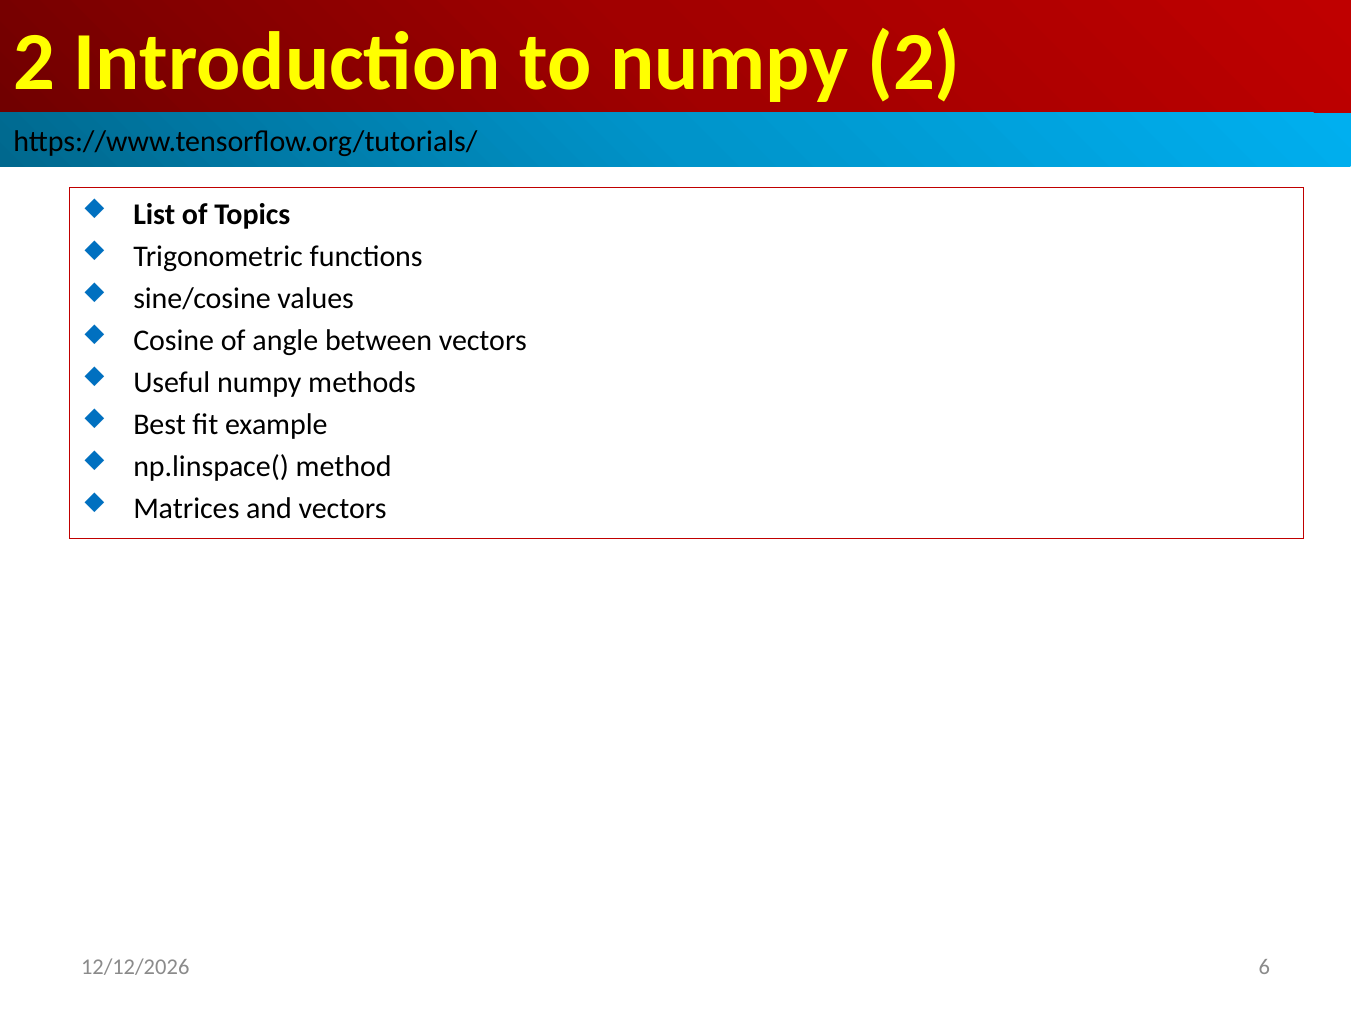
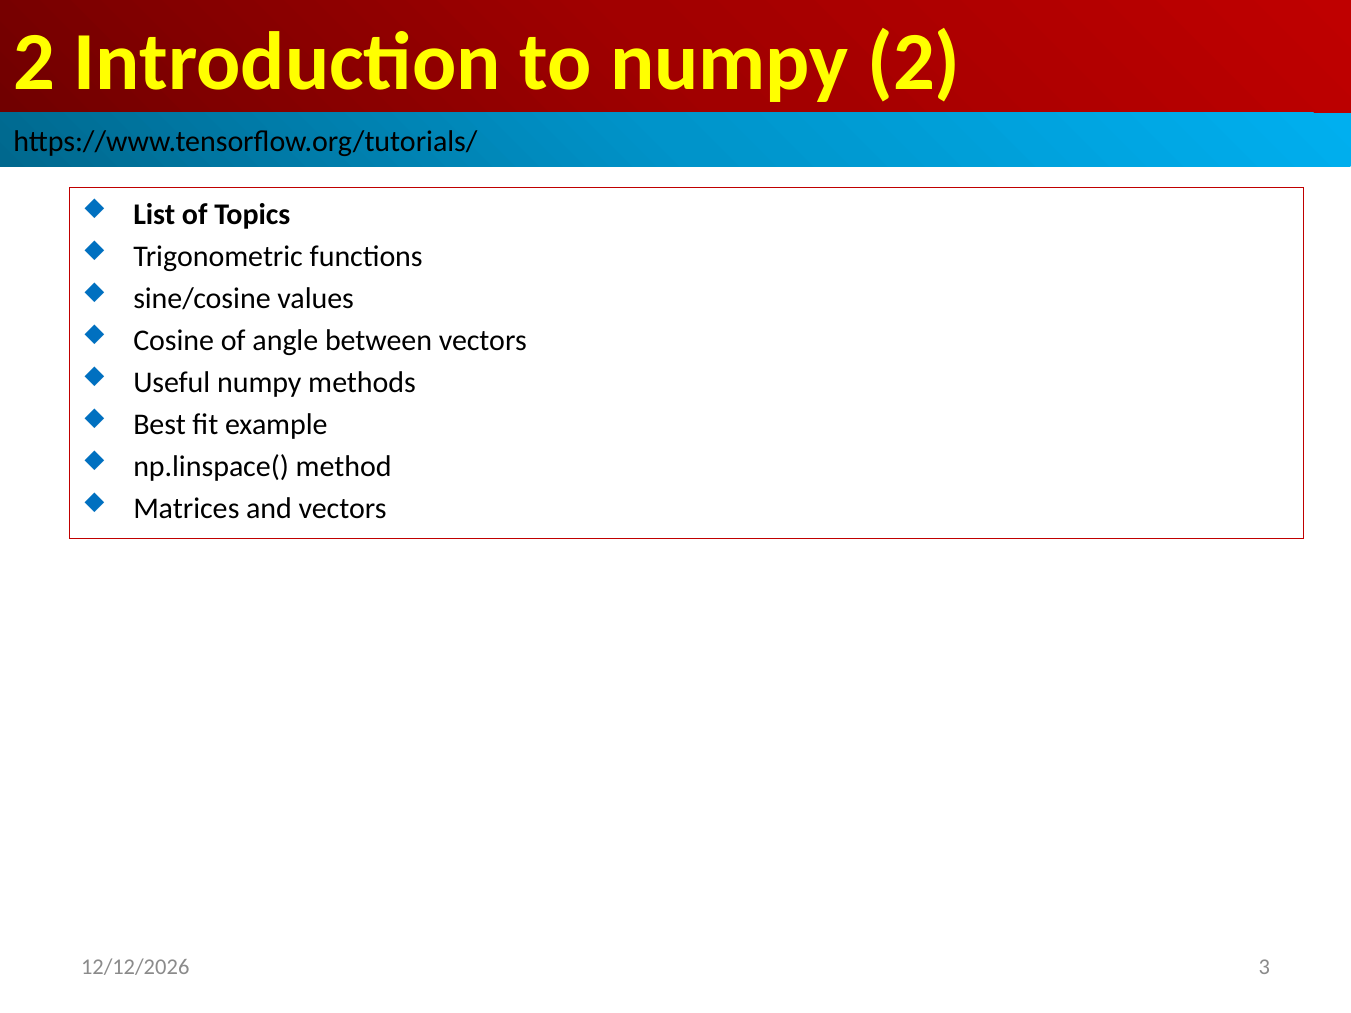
6: 6 -> 3
